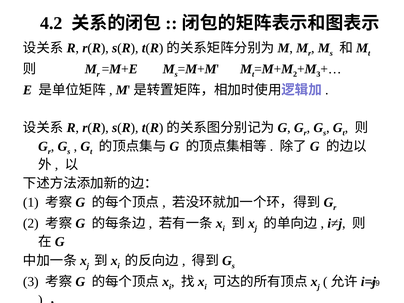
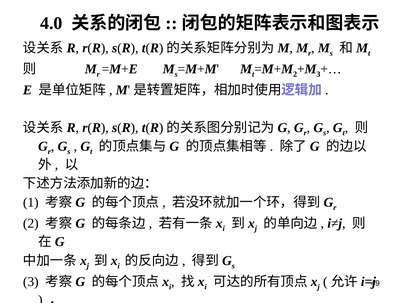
4.2: 4.2 -> 4.0
